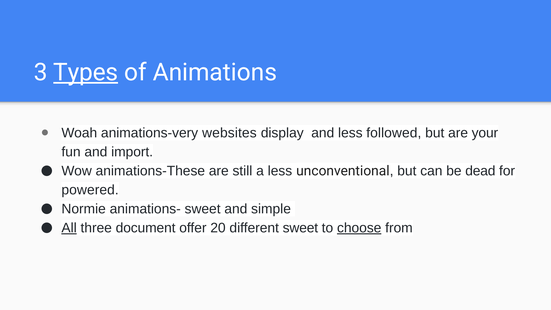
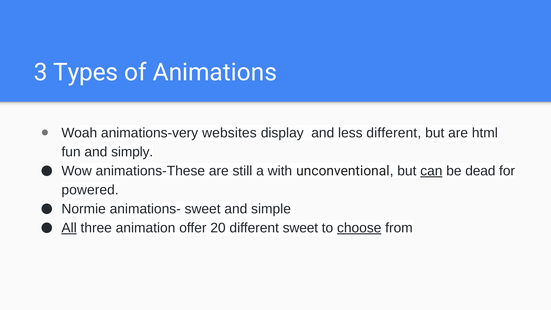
Types underline: present -> none
less followed: followed -> different
your: your -> html
import: import -> simply
a less: less -> with
can underline: none -> present
document: document -> animation
